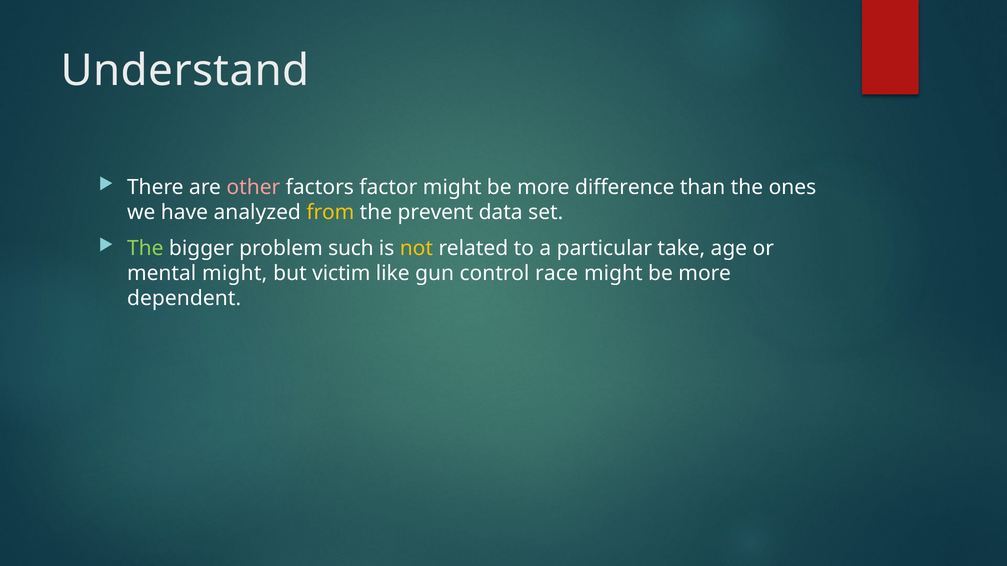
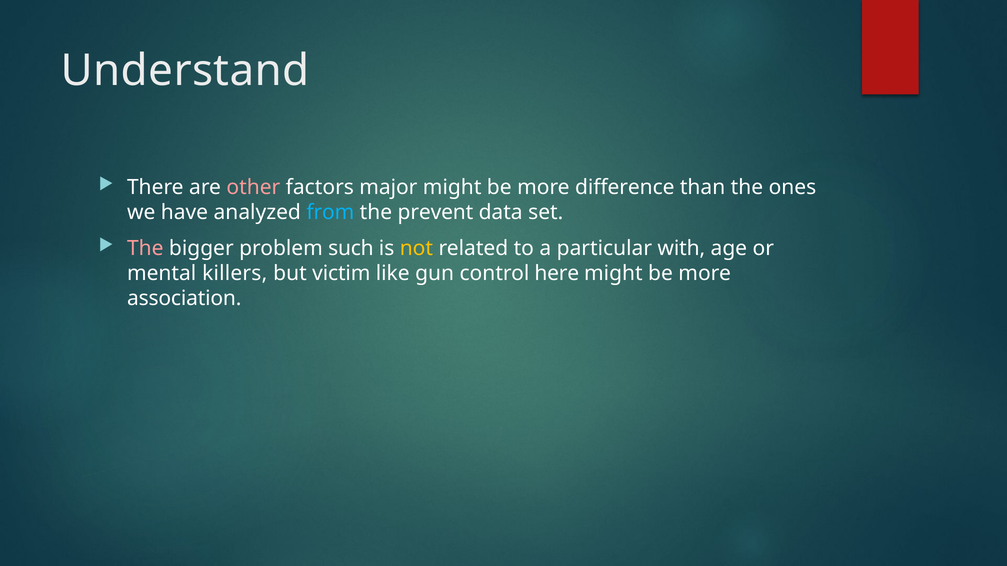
factor: factor -> major
from colour: yellow -> light blue
The at (145, 248) colour: light green -> pink
take: take -> with
mental might: might -> killers
race: race -> here
dependent: dependent -> association
